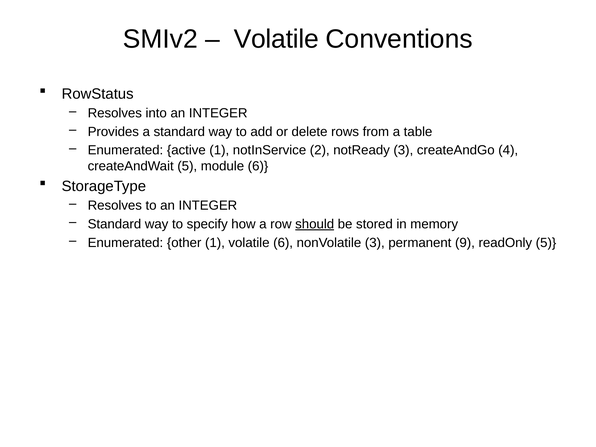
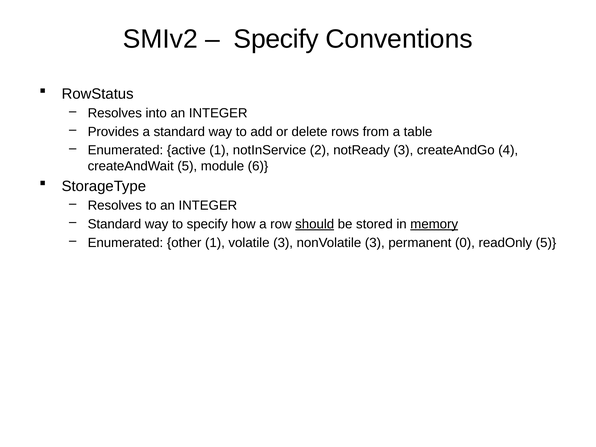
Volatile at (276, 39): Volatile -> Specify
memory underline: none -> present
volatile 6: 6 -> 3
9: 9 -> 0
